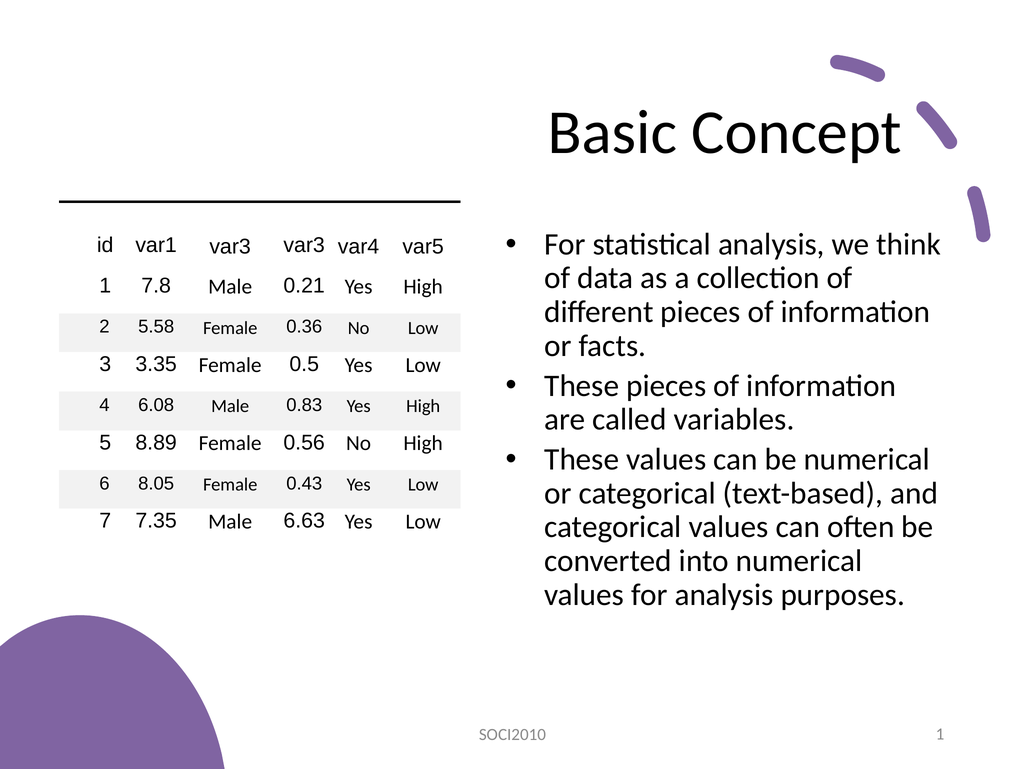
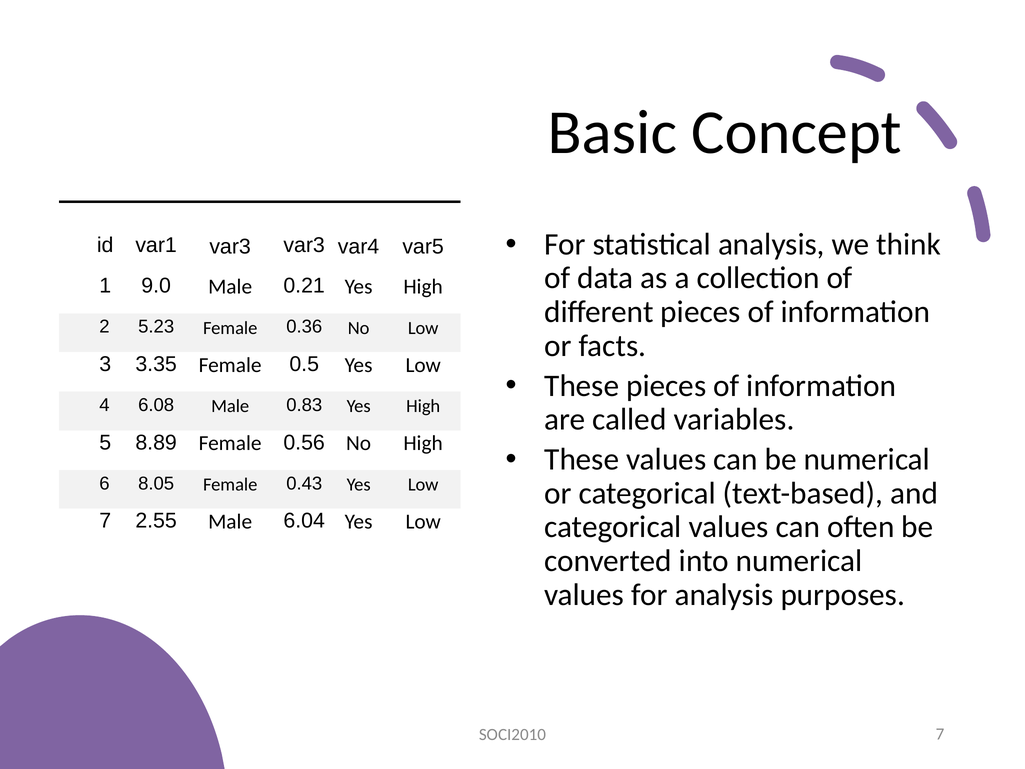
7.8: 7.8 -> 9.0
5.58: 5.58 -> 5.23
7.35: 7.35 -> 2.55
6.63: 6.63 -> 6.04
SOCI2010 1: 1 -> 7
